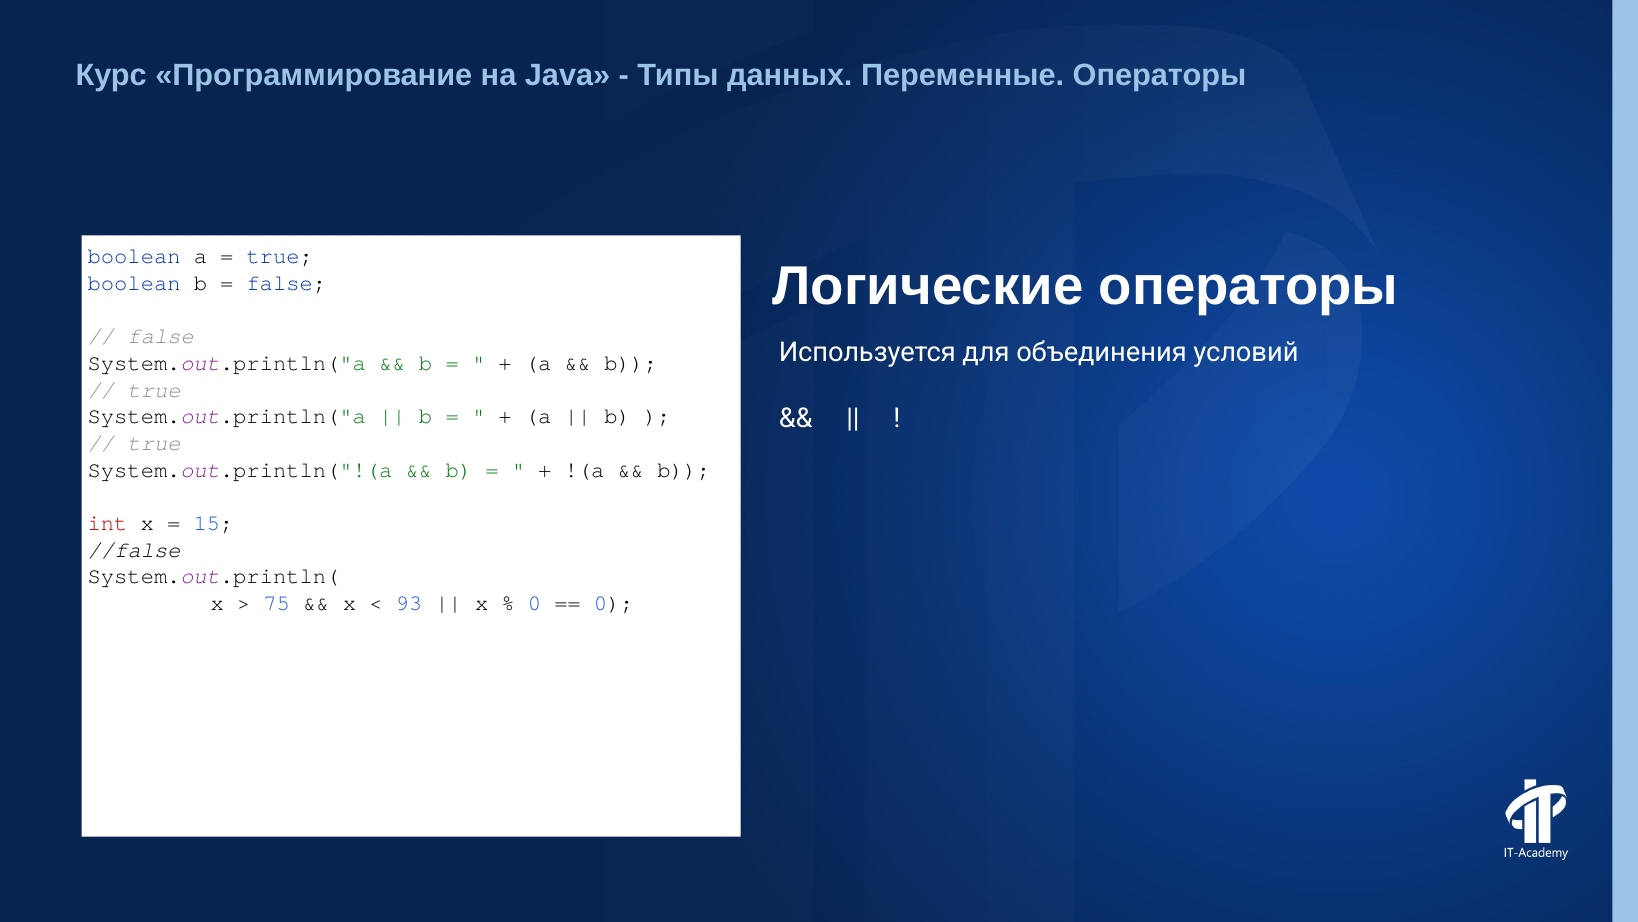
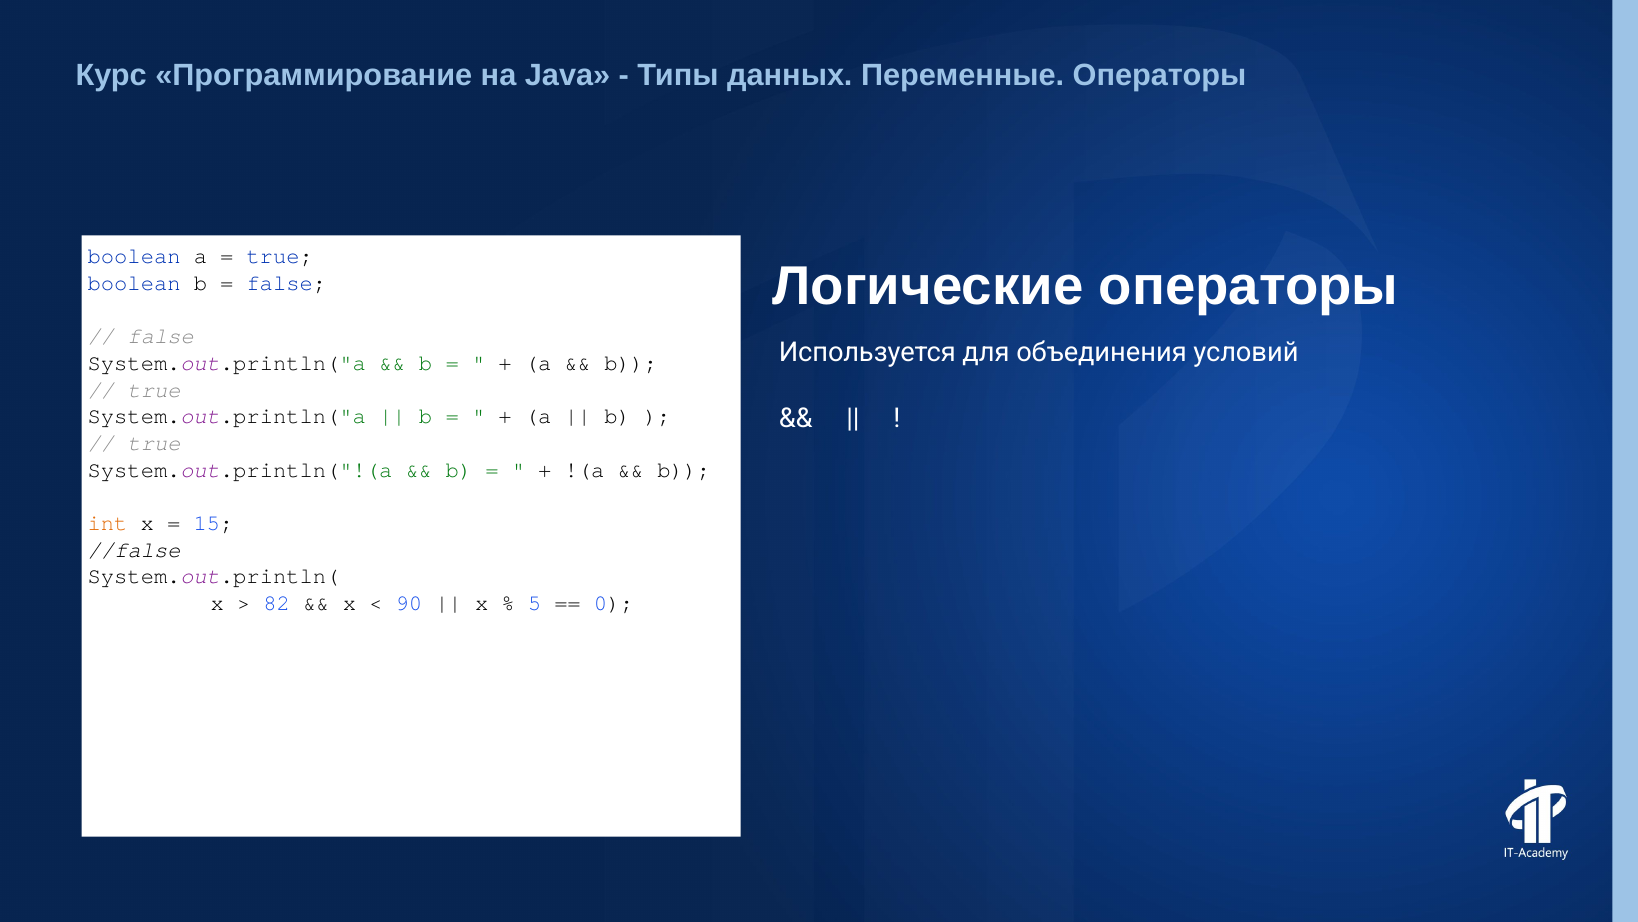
int colour: red -> orange
75: 75 -> 82
93: 93 -> 90
0 at (535, 603): 0 -> 5
